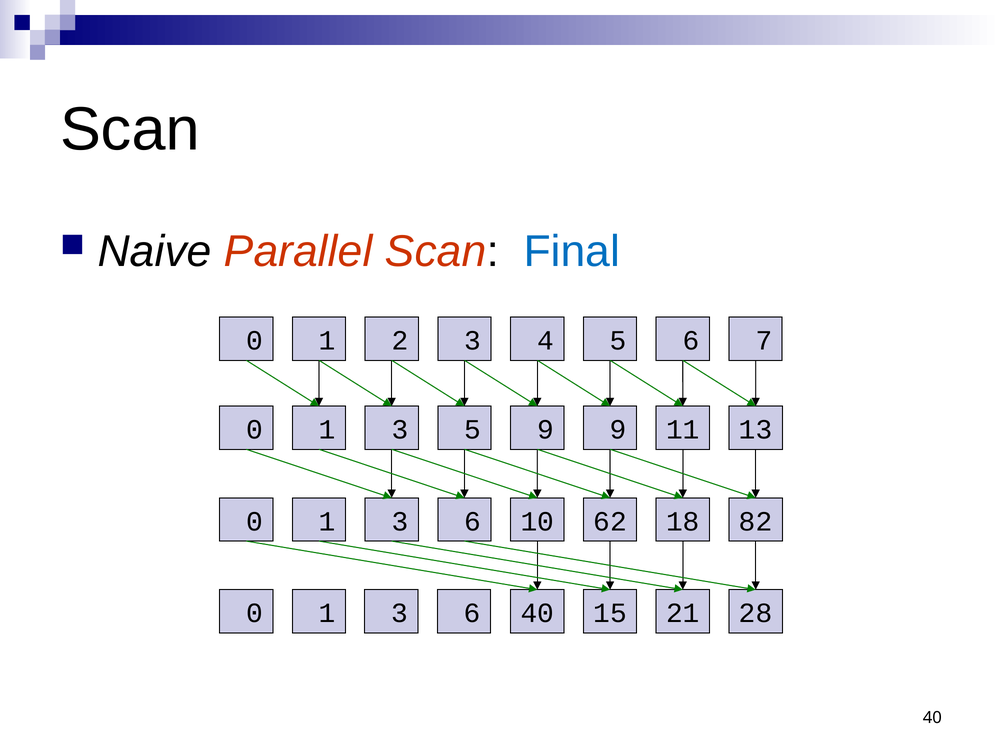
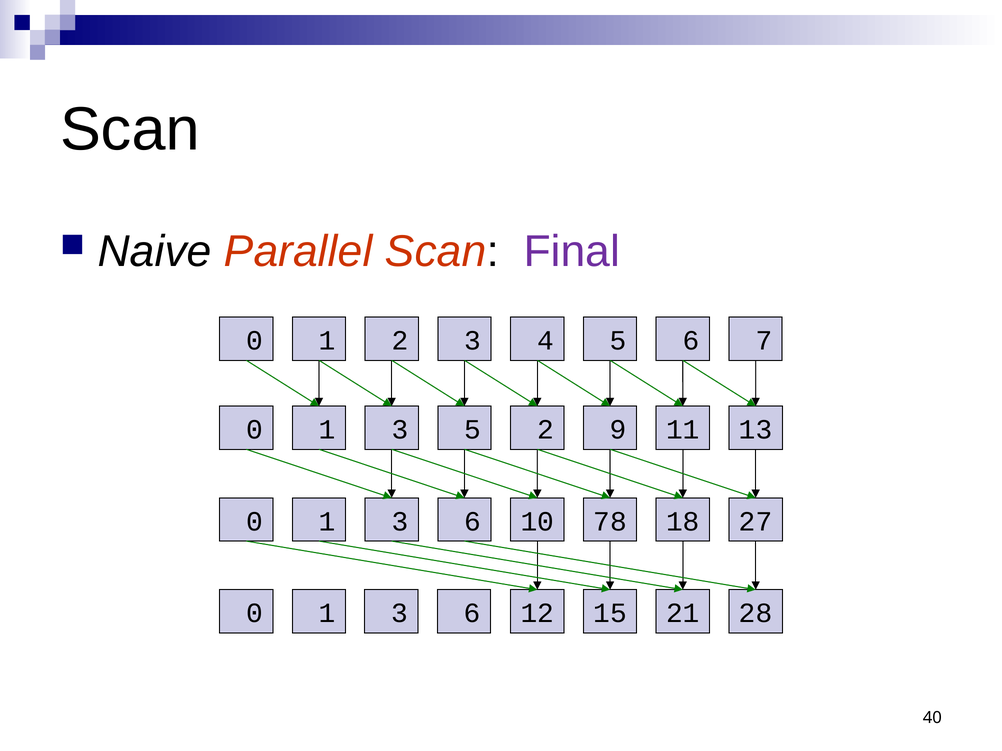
Final colour: blue -> purple
3 5 9: 9 -> 2
62: 62 -> 78
82: 82 -> 27
6 40: 40 -> 12
